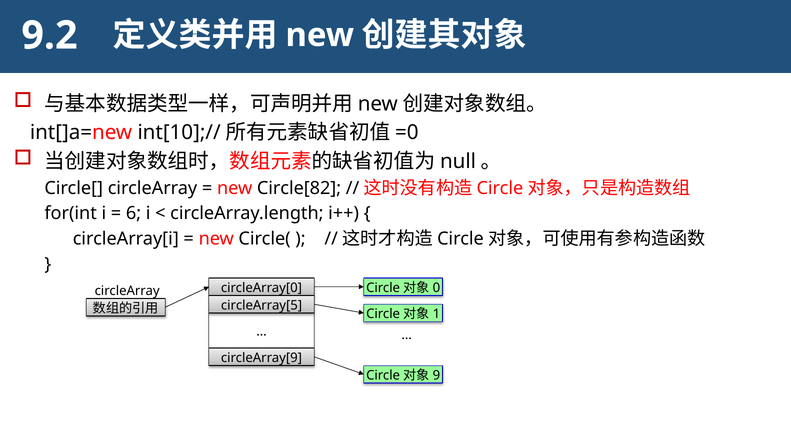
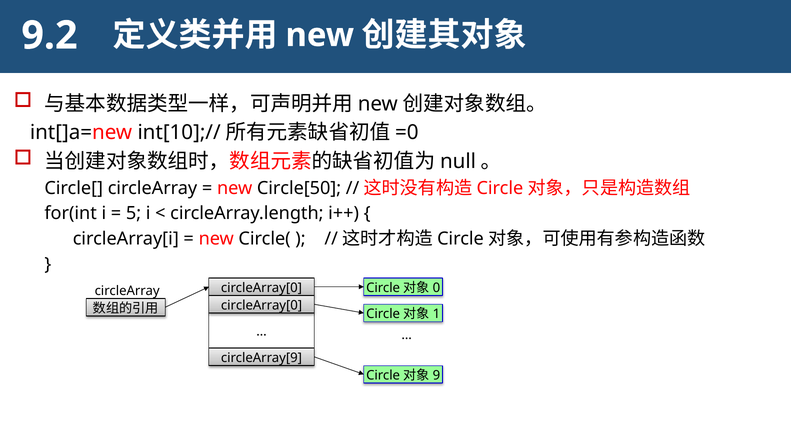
Circle[82: Circle[82 -> Circle[50
6: 6 -> 5
circleArray[5 at (262, 305): circleArray[5 -> circleArray[0
